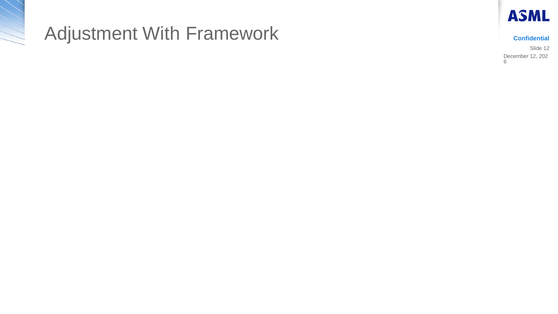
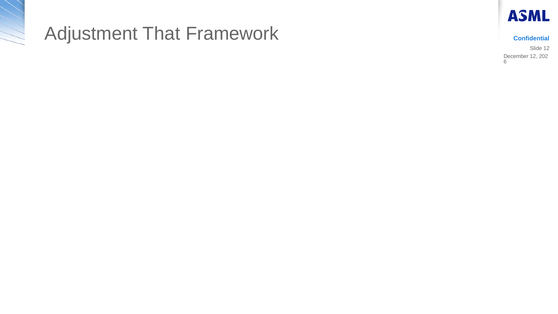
With: With -> That
